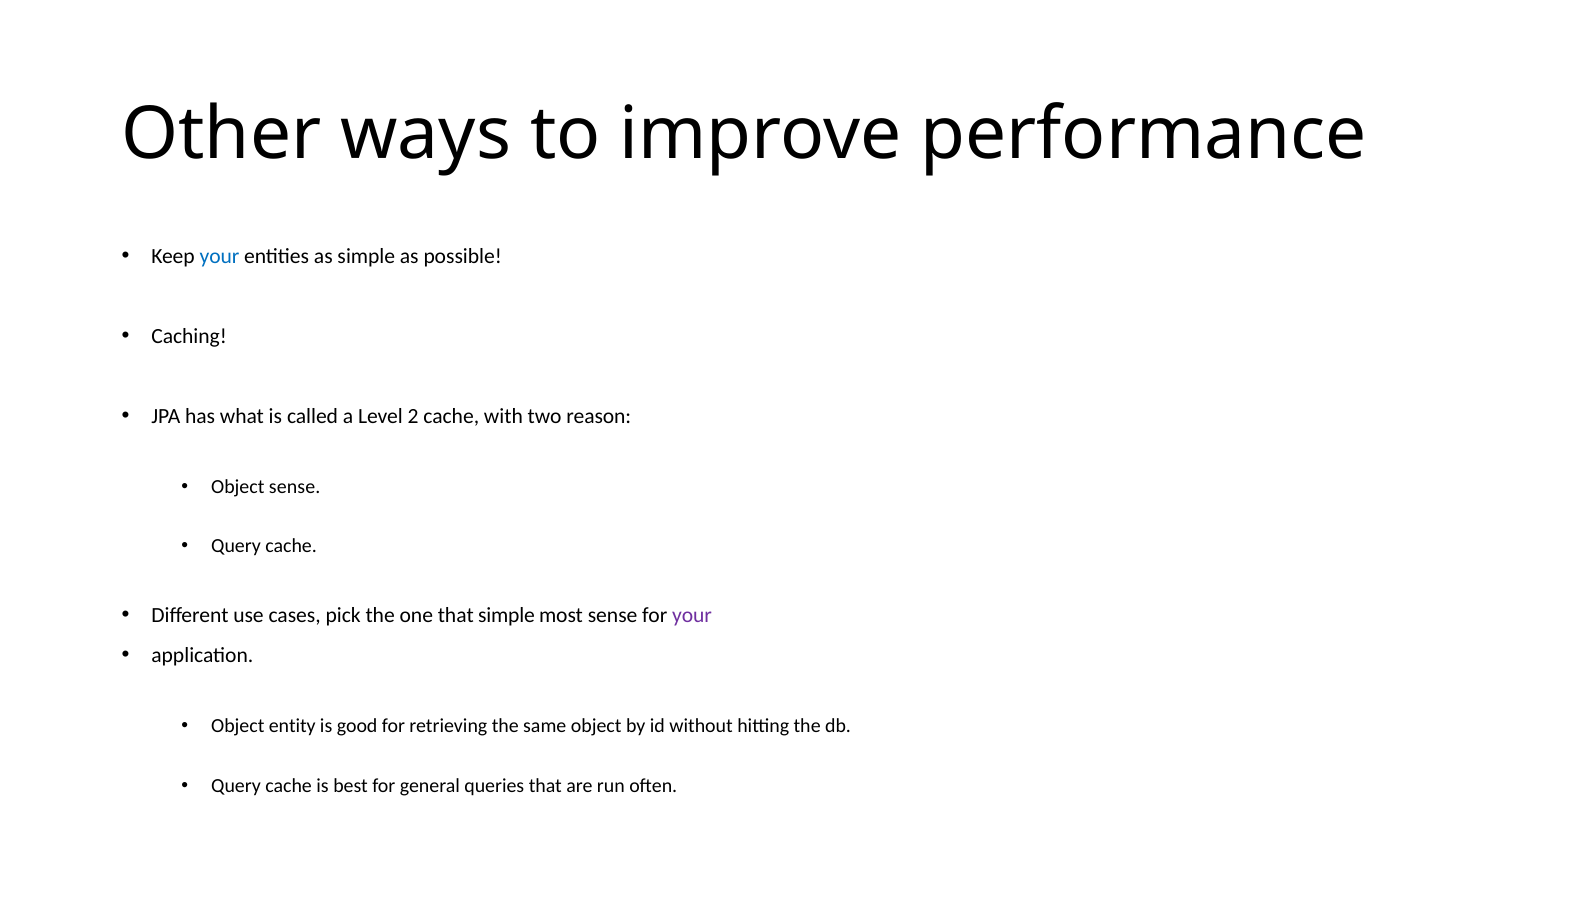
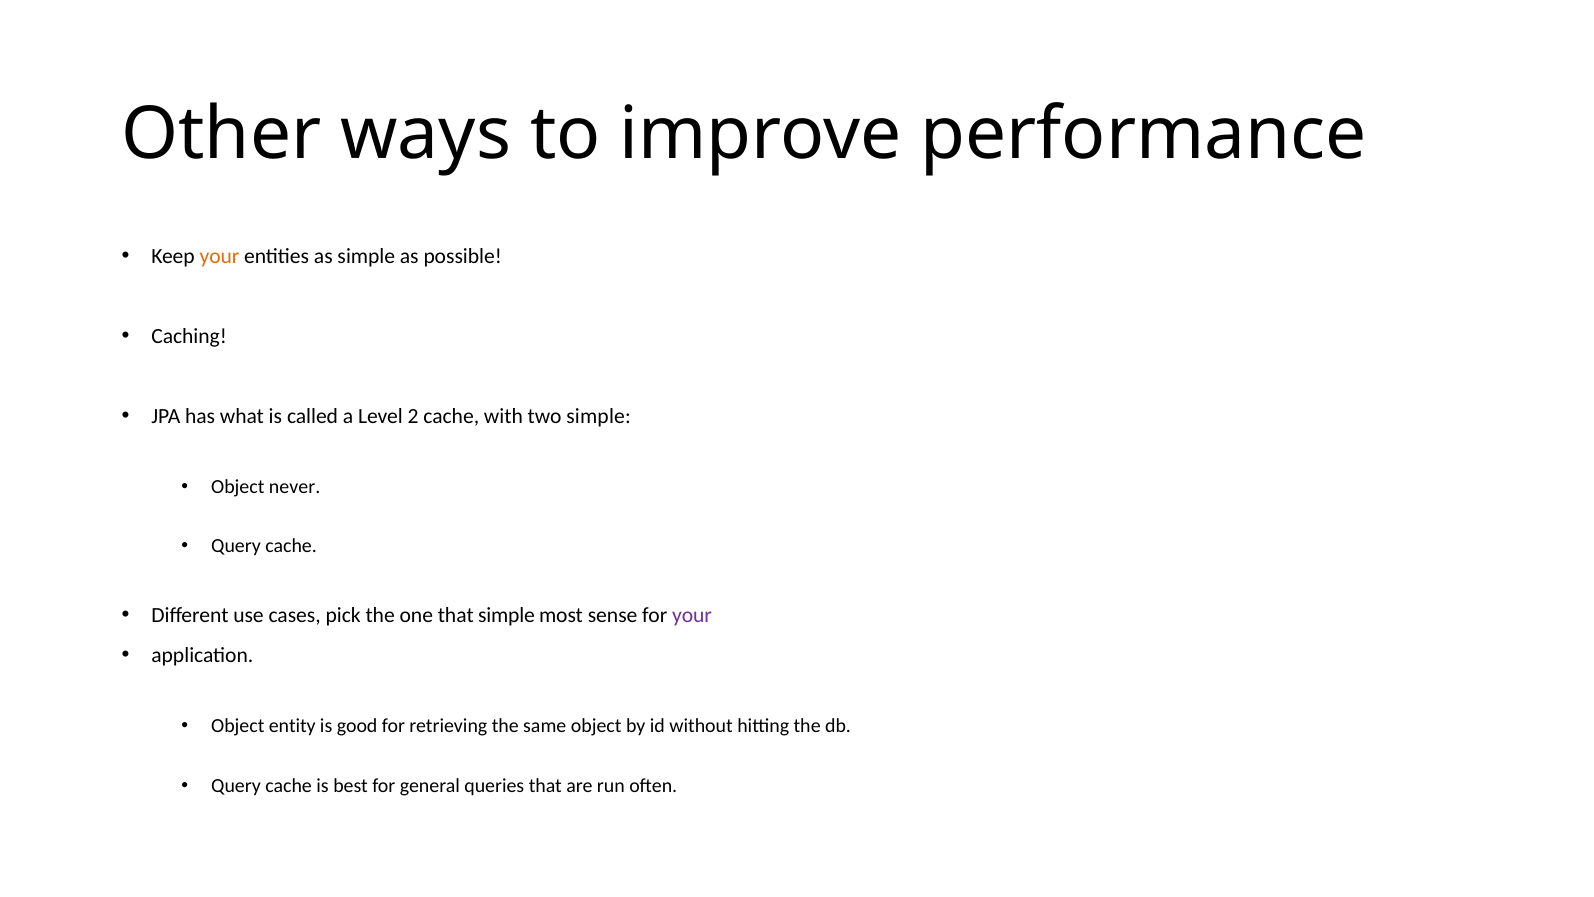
your at (220, 256) colour: blue -> orange
two reason: reason -> simple
Object sense: sense -> never
